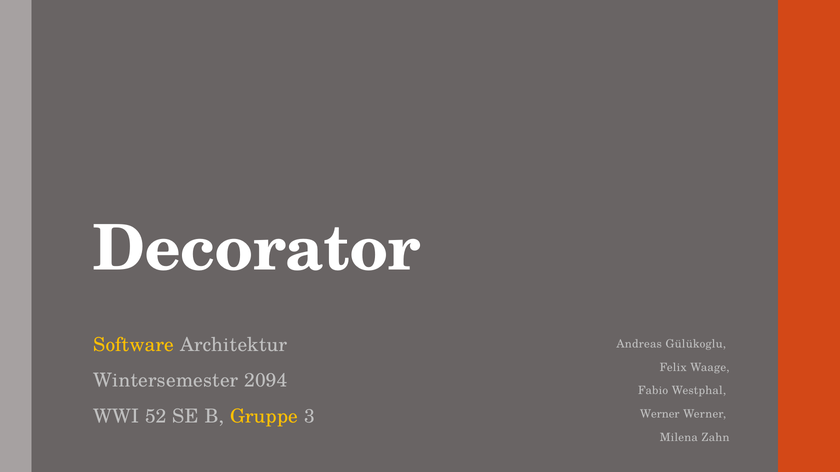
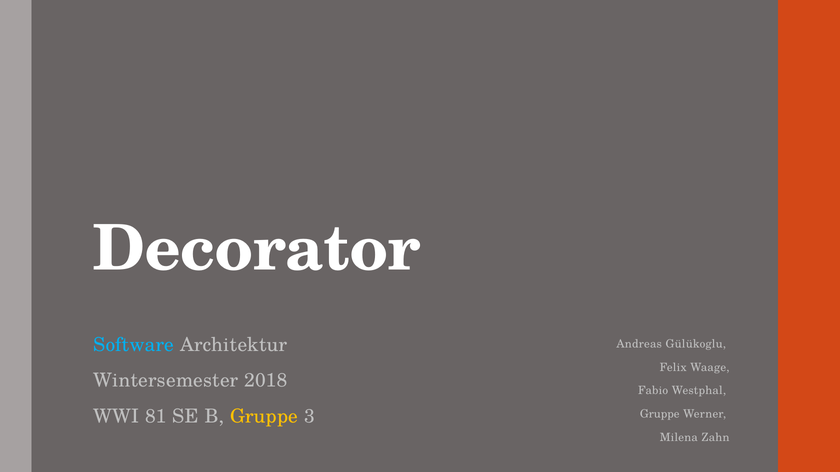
Software colour: yellow -> light blue
2094: 2094 -> 2018
52: 52 -> 81
Werner at (660, 414): Werner -> Gruppe
